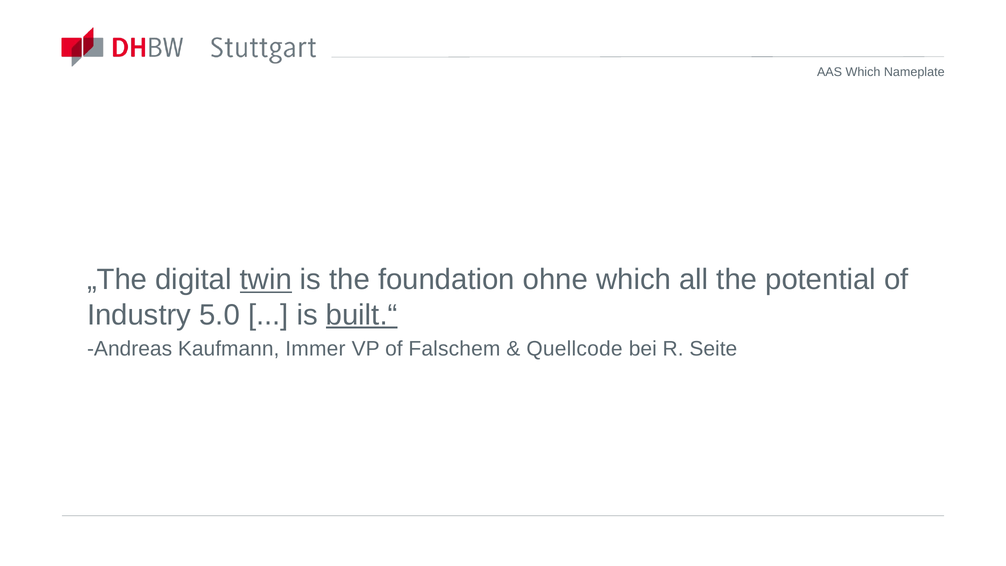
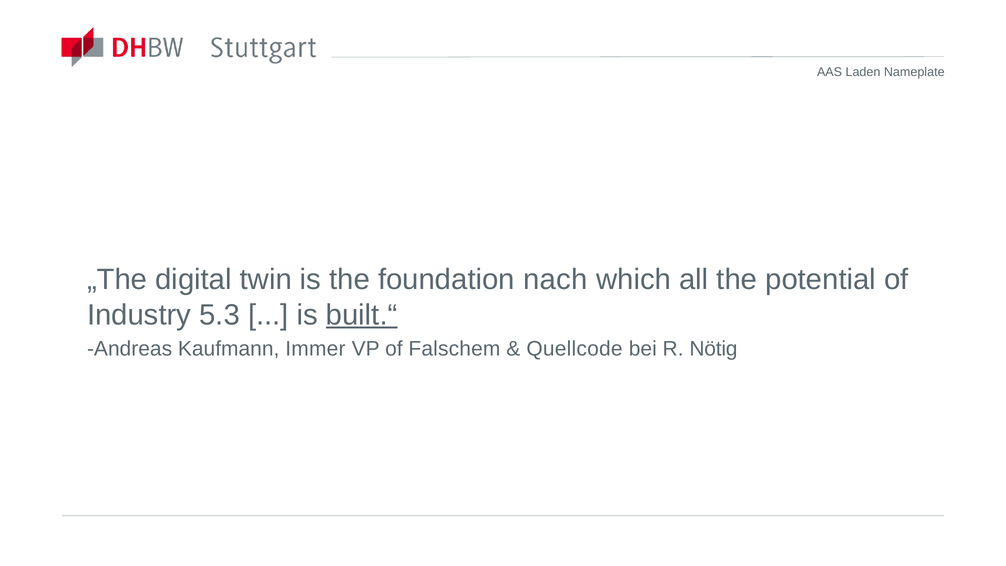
Which at (863, 72): Which -> Laden
twin underline: present -> none
ohne: ohne -> nach
5.0: 5.0 -> 5.3
Seite: Seite -> Nötig
